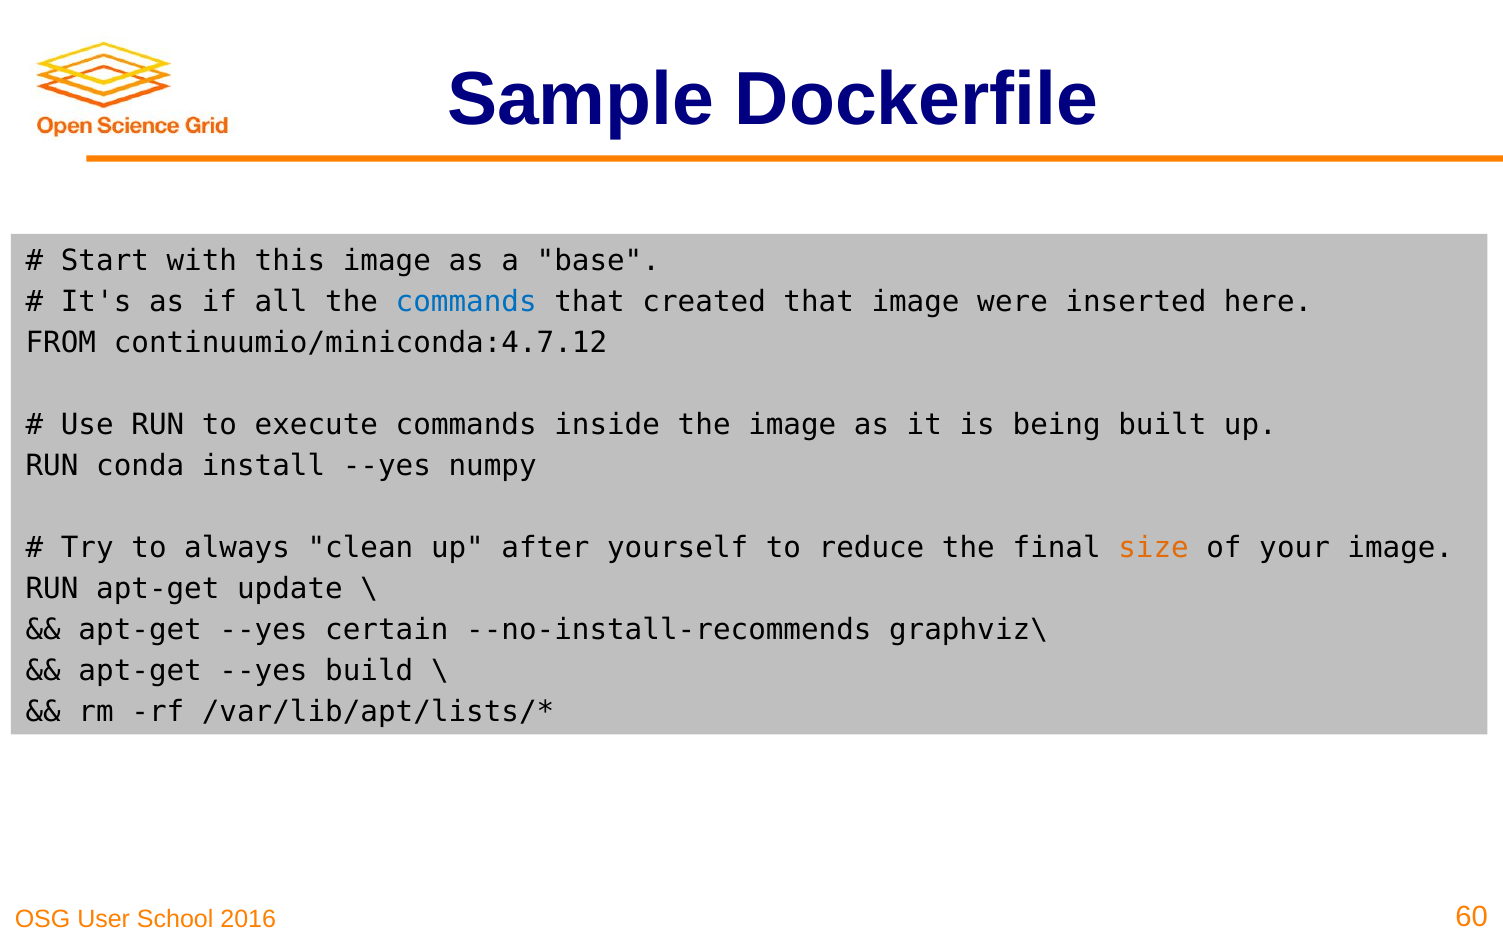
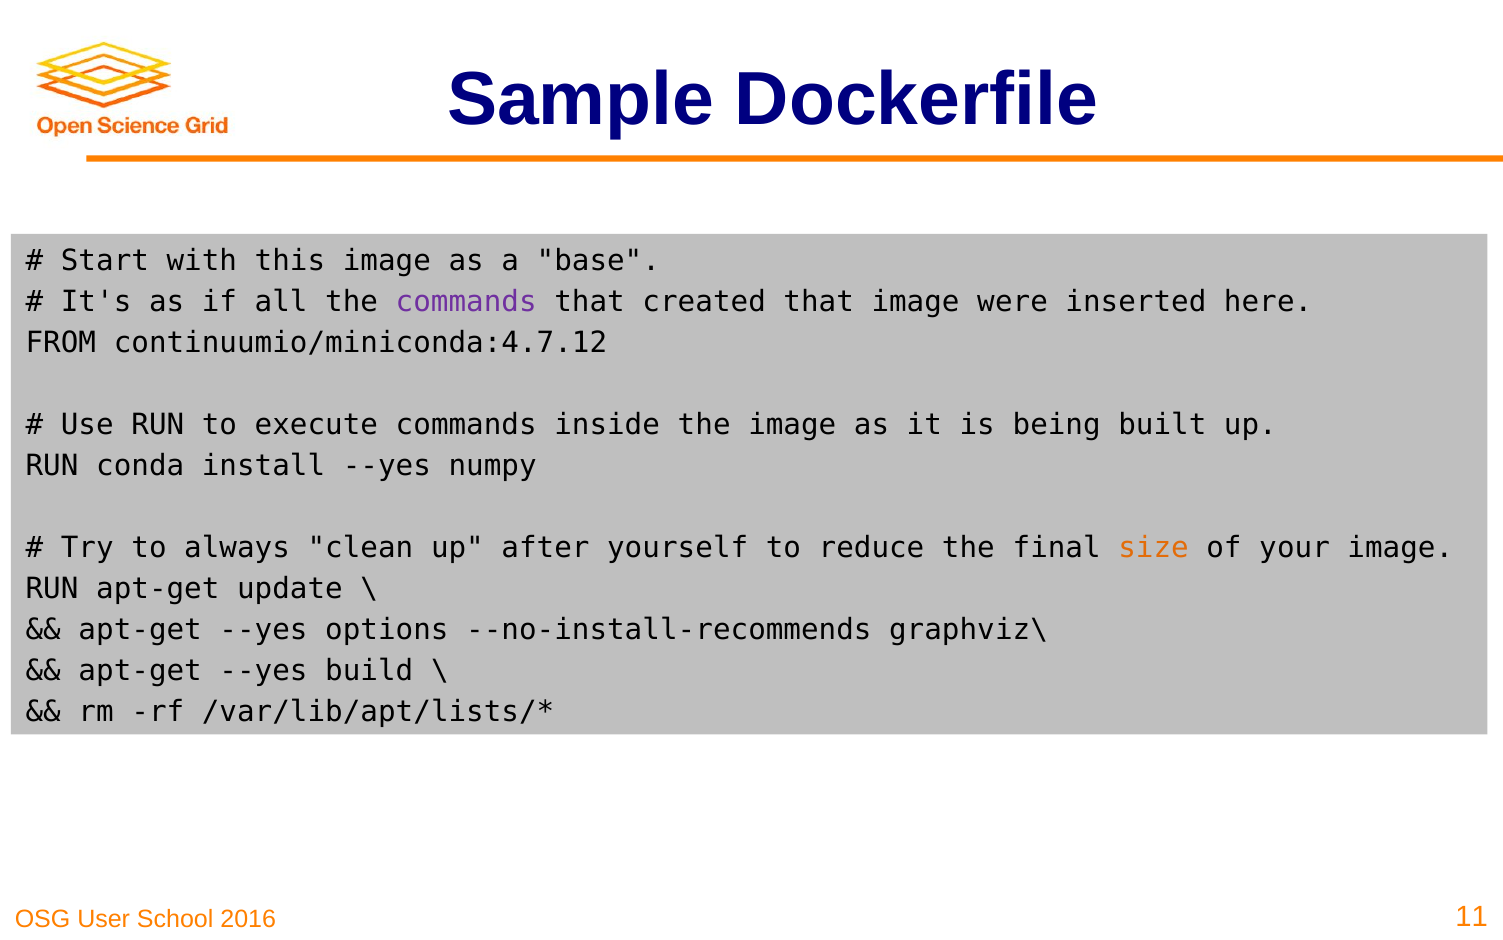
commands at (466, 302) colour: blue -> purple
certain: certain -> options
60: 60 -> 11
